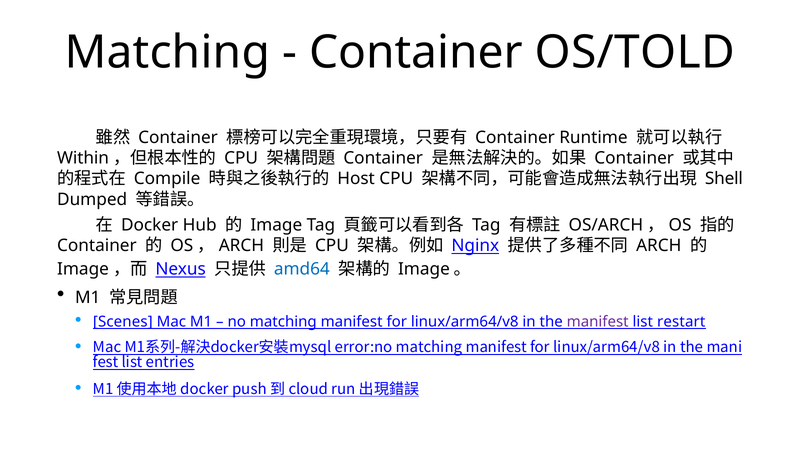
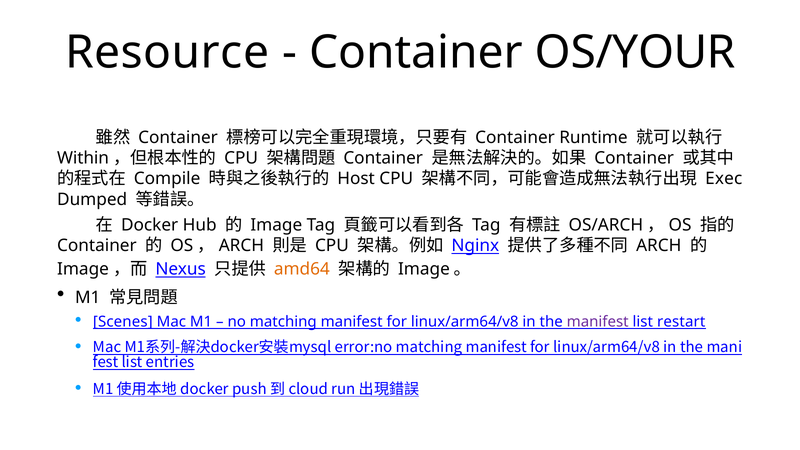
Matching at (167, 52): Matching -> Resource
OS/TOLD: OS/TOLD -> OS/YOUR
Shell: Shell -> Exec
amd64 colour: blue -> orange
